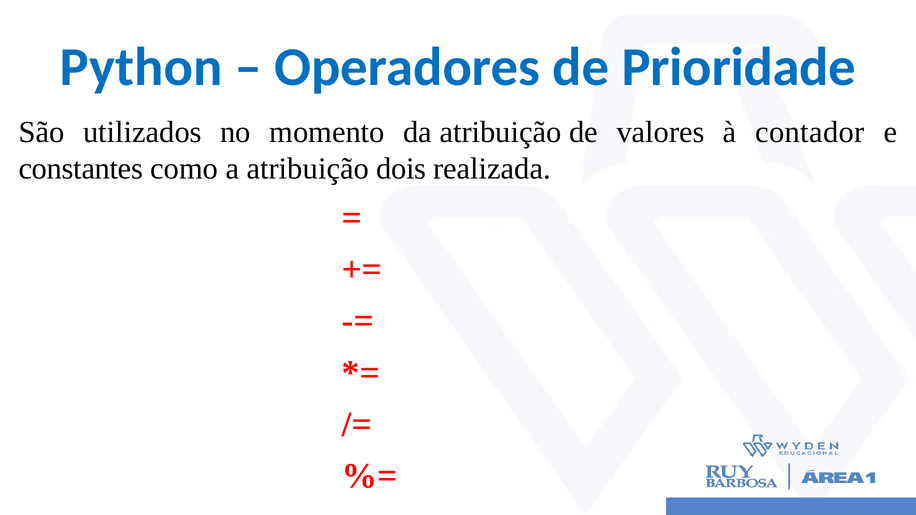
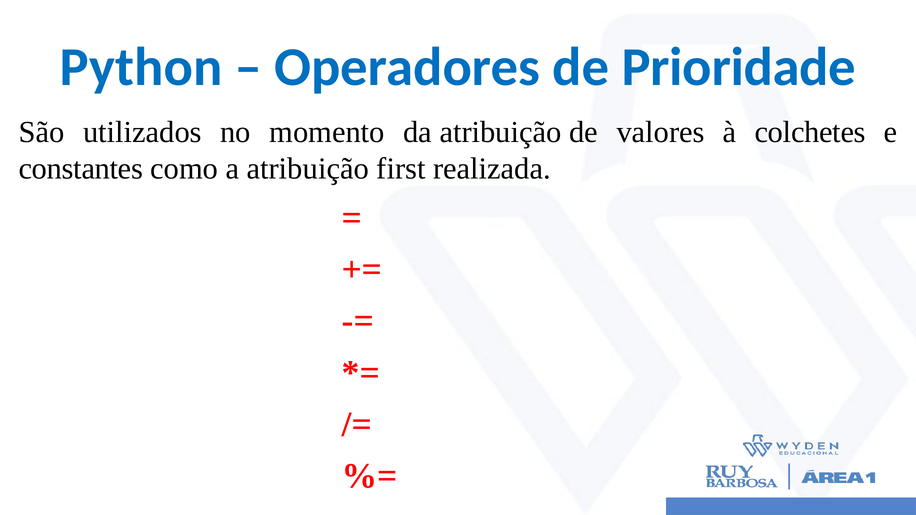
contador: contador -> colchetes
dois: dois -> first
